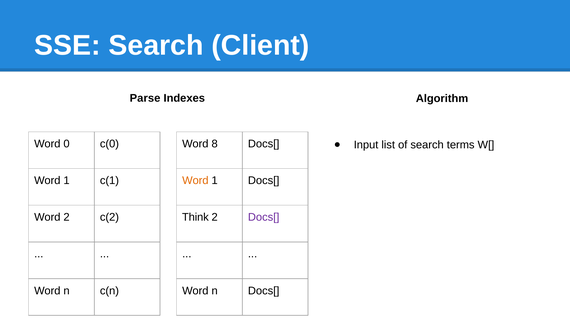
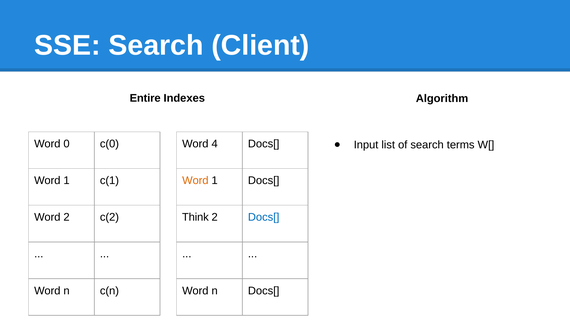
Parse: Parse -> Entire
8: 8 -> 4
Docs[ at (264, 218) colour: purple -> blue
